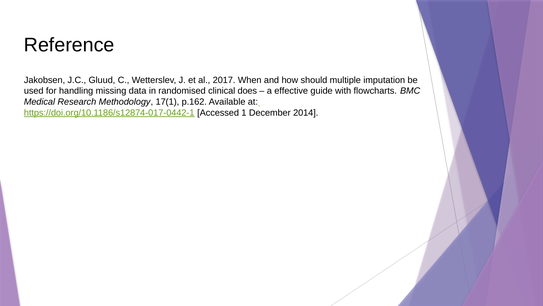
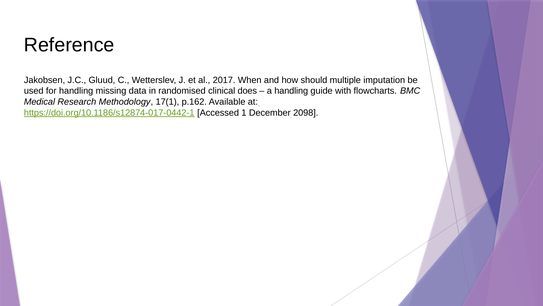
a effective: effective -> handling
2014: 2014 -> 2098
